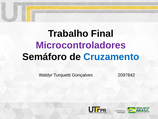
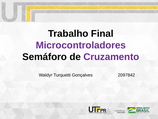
Cruzamento colour: blue -> purple
